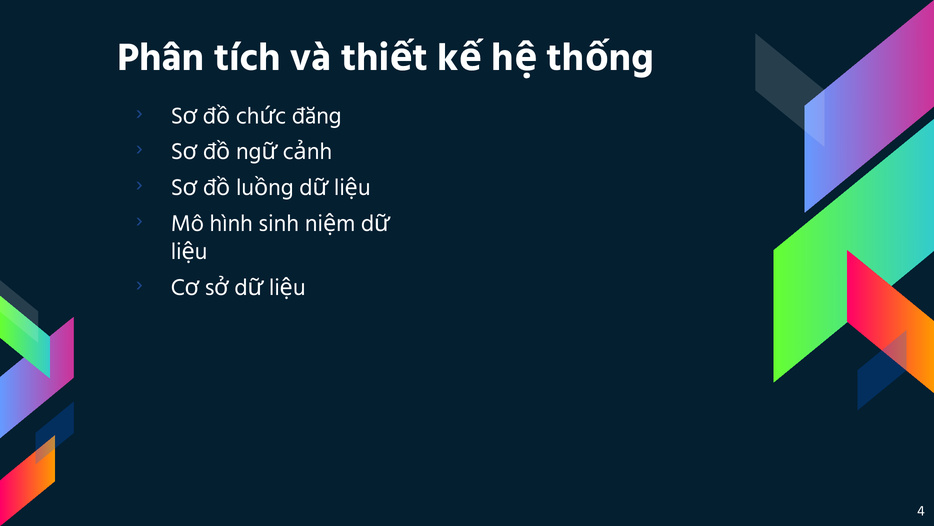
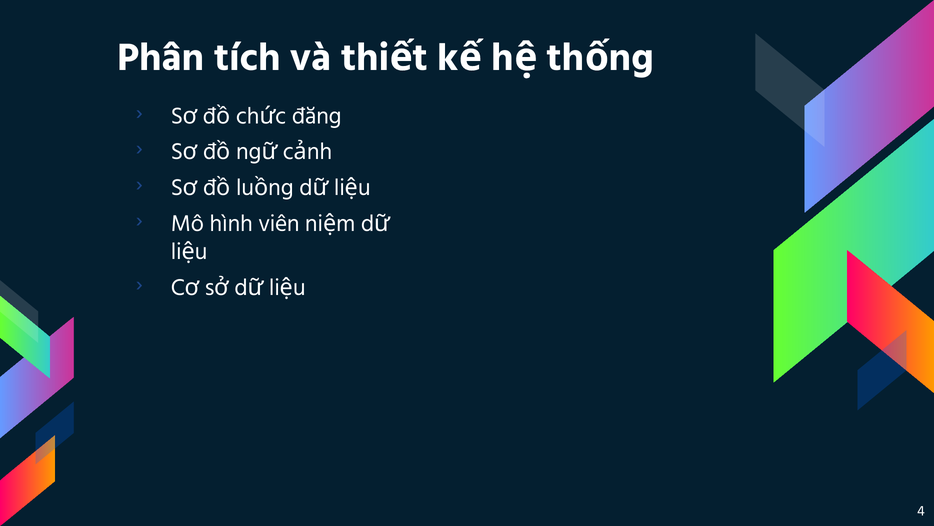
sinh: sinh -> viên
